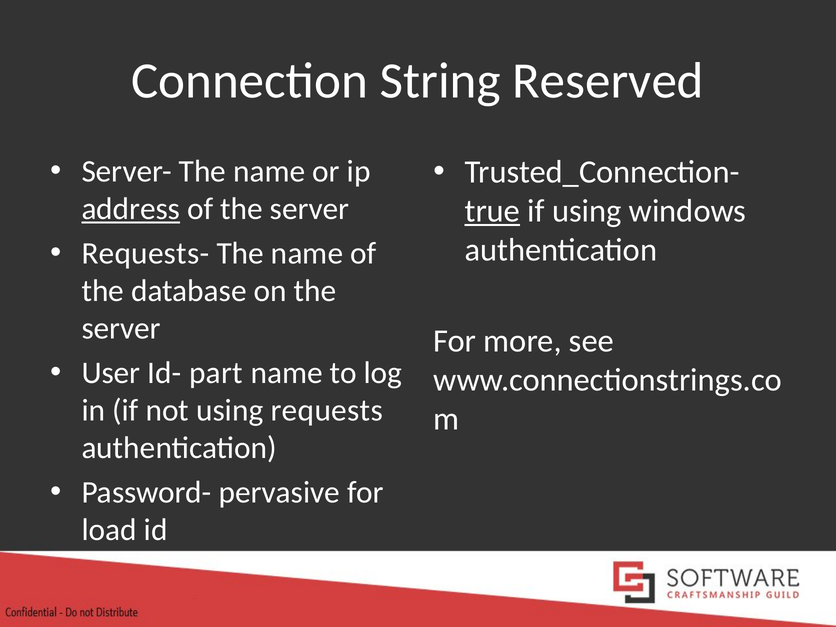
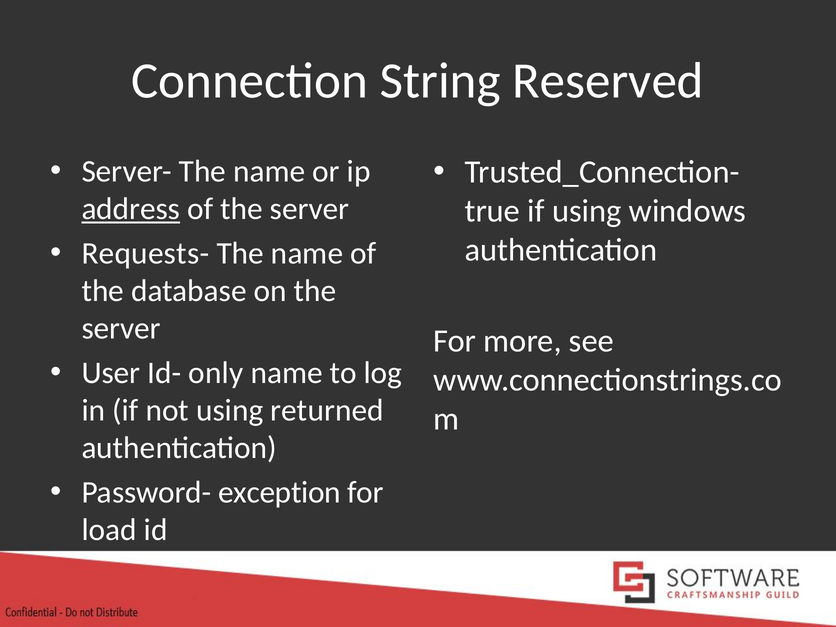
true underline: present -> none
part: part -> only
requests: requests -> returned
pervasive: pervasive -> exception
